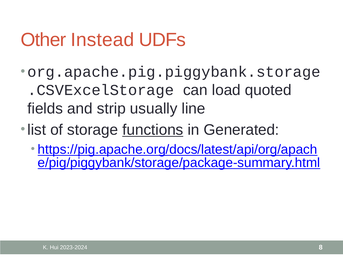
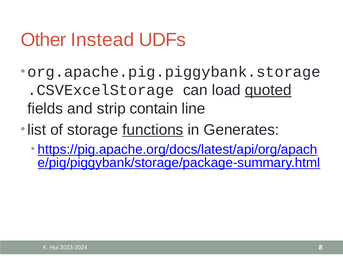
quoted underline: none -> present
usually: usually -> contain
Generated: Generated -> Generates
